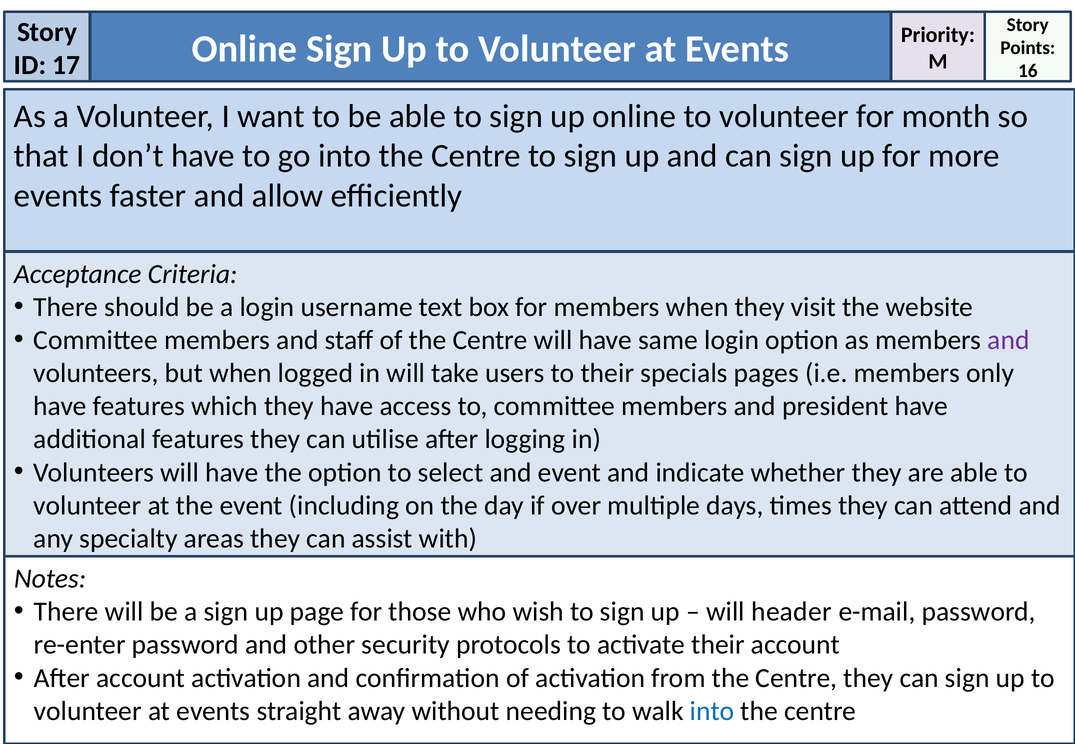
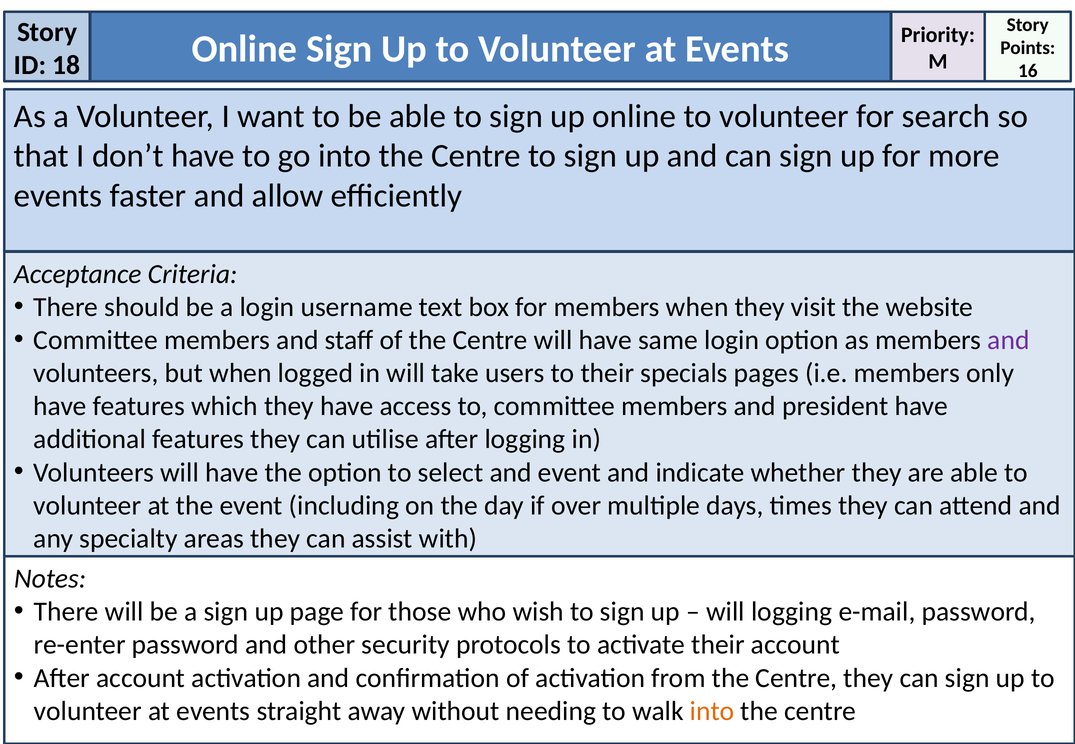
17: 17 -> 18
month: month -> search
will header: header -> logging
into at (712, 711) colour: blue -> orange
